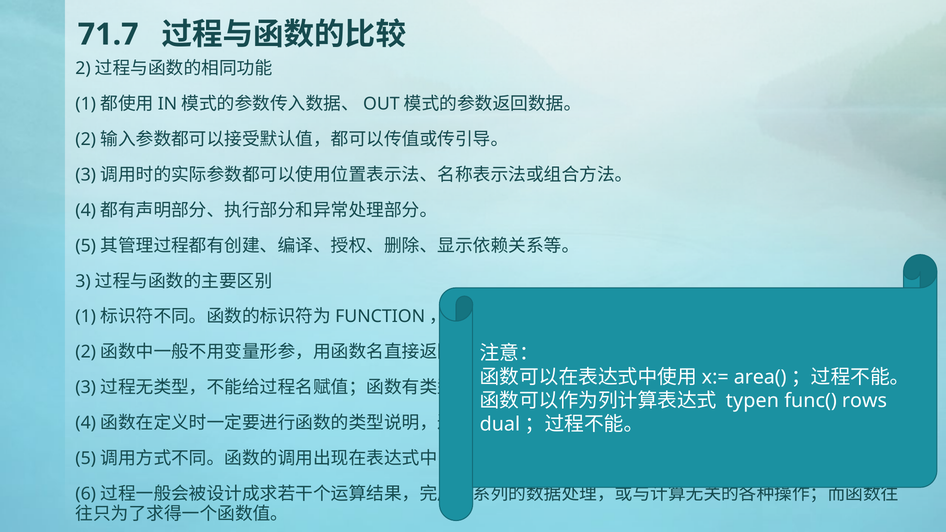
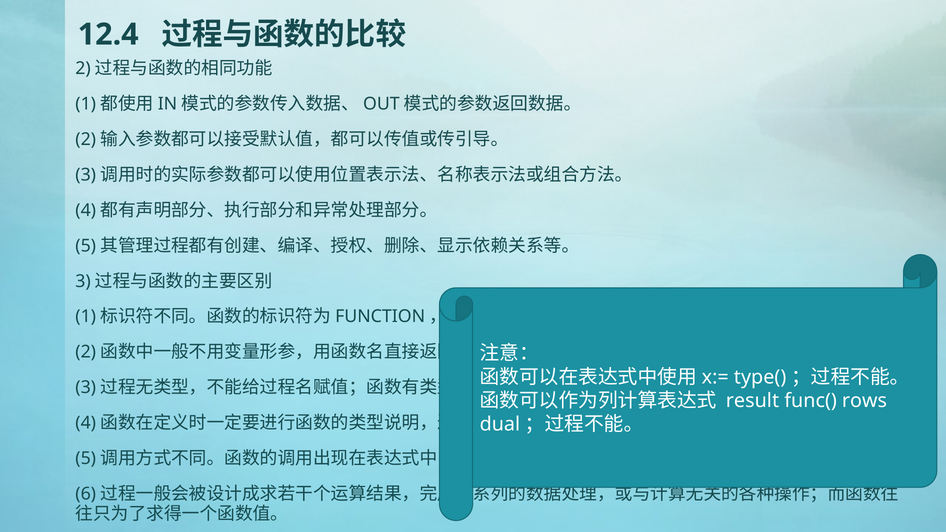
71.7: 71.7 -> 12.4
area(: area( -> type(
typen: typen -> result
